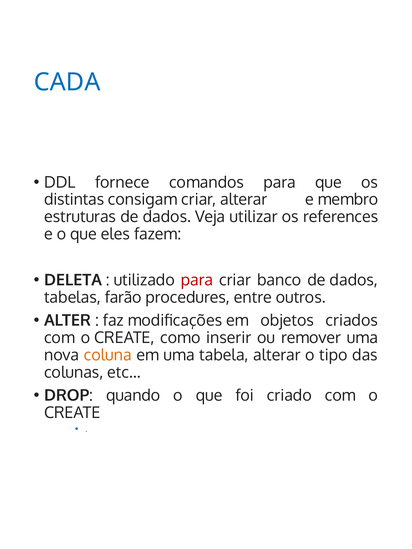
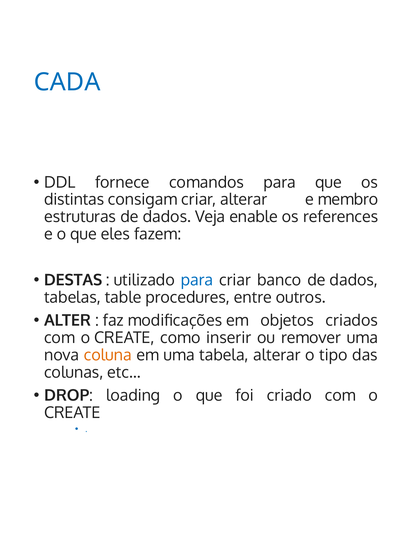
utilizar: utilizar -> enable
DELETA: DELETA -> DESTAS
para at (197, 280) colour: red -> blue
farão: farão -> table
quando: quando -> loading
